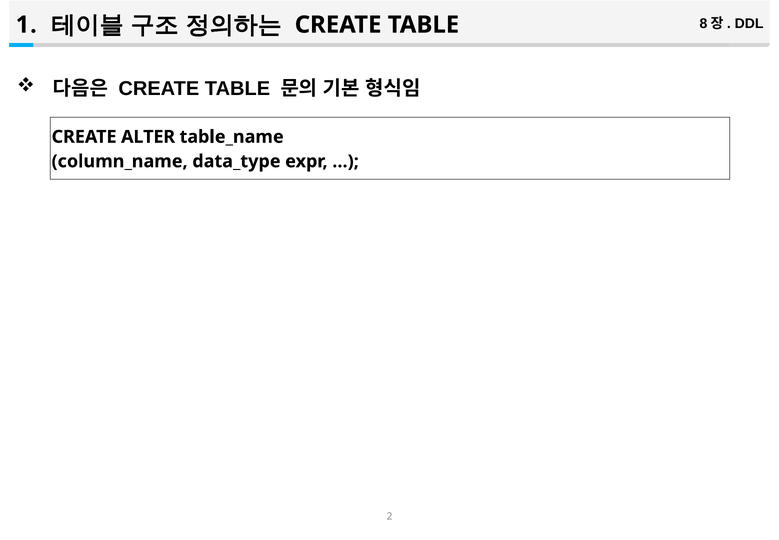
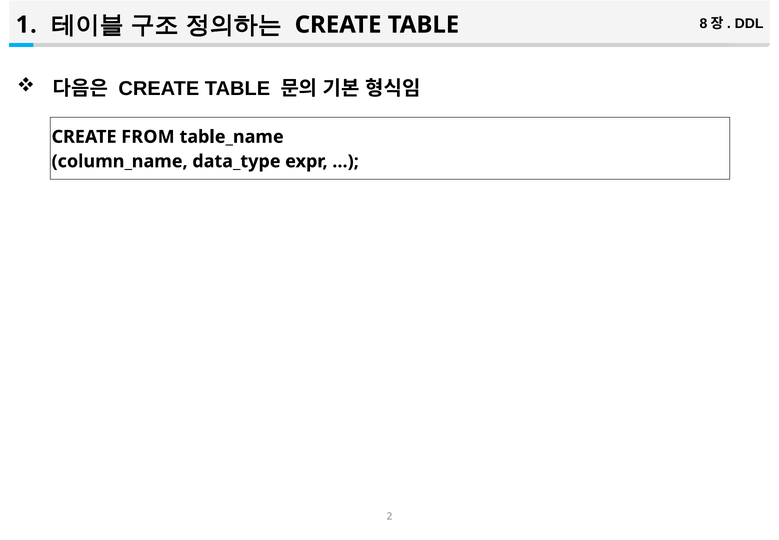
ALTER: ALTER -> FROM
